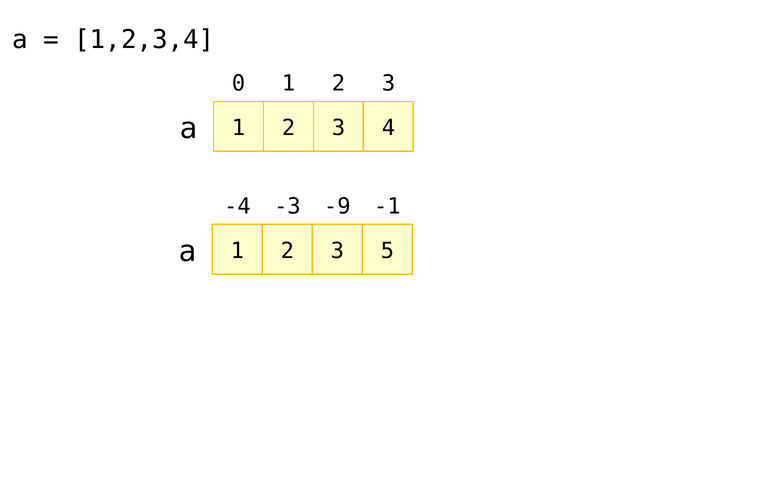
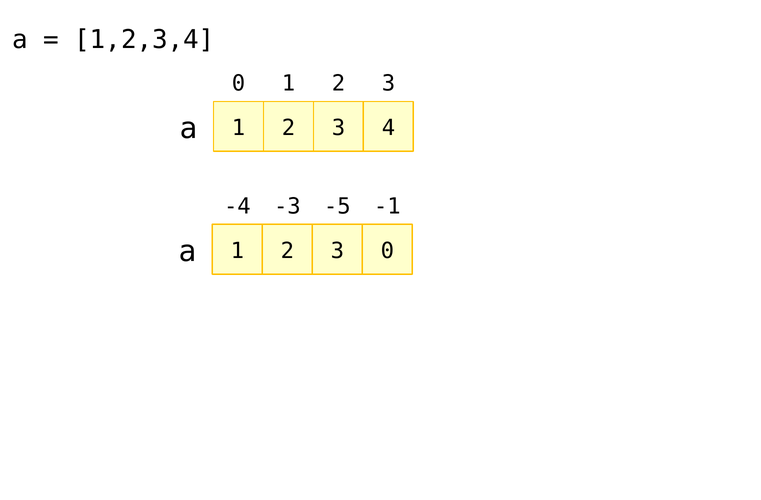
-9: -9 -> -5
3 5: 5 -> 0
